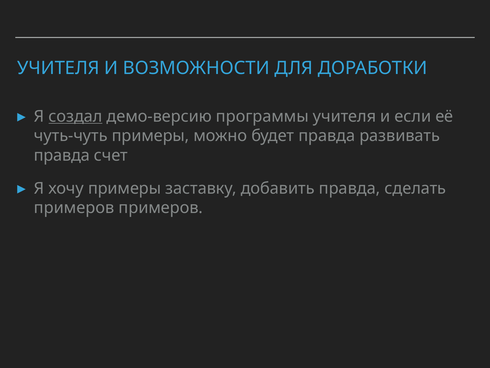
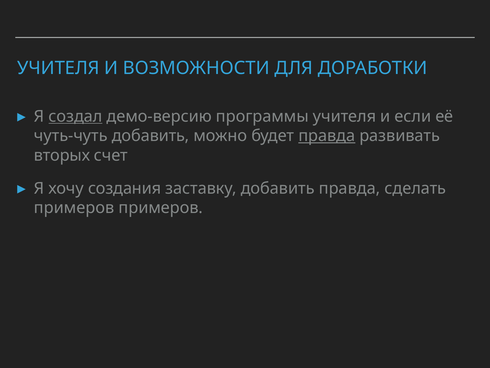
чуть-чуть примеры: примеры -> добавить
правда at (327, 136) underline: none -> present
правда at (62, 155): правда -> вторых
хочу примеры: примеры -> создания
